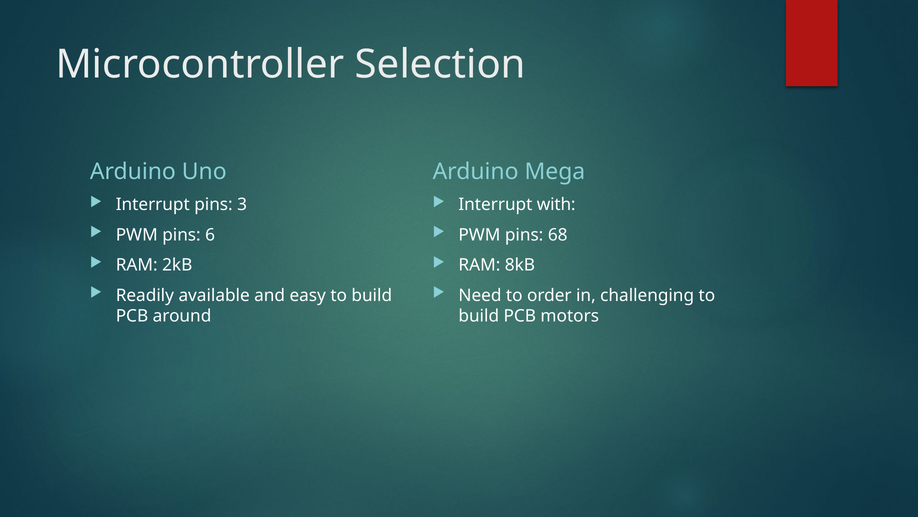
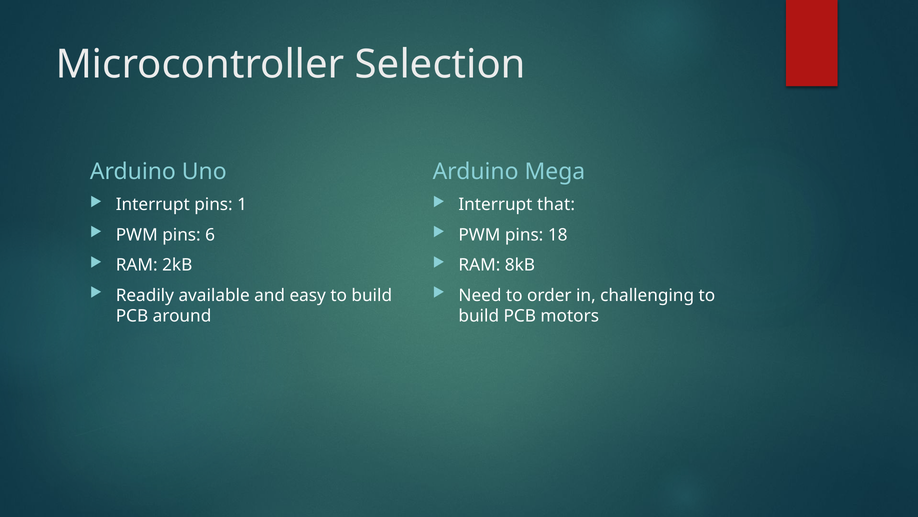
3: 3 -> 1
with: with -> that
68: 68 -> 18
